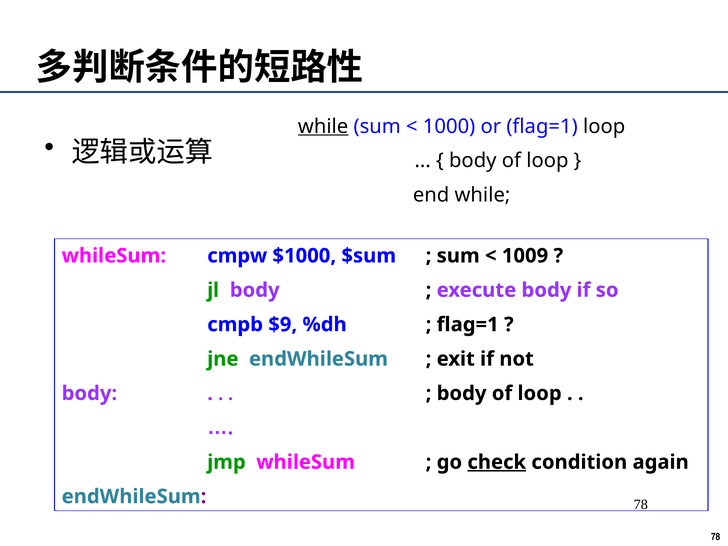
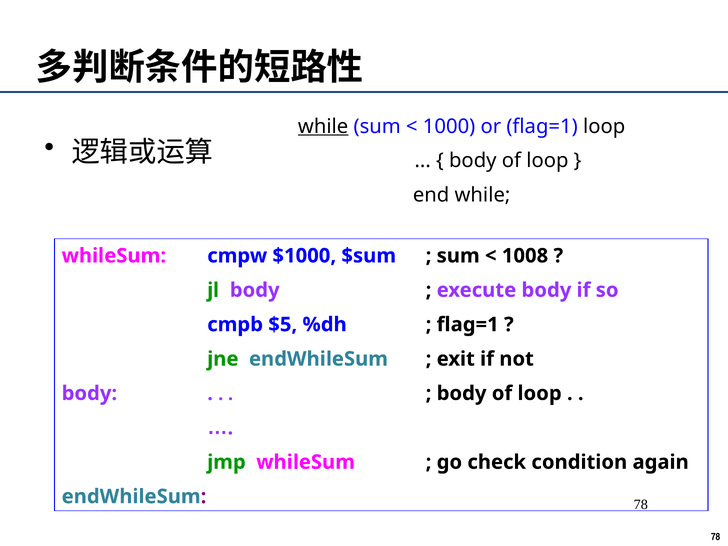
1009: 1009 -> 1008
$9: $9 -> $5
check underline: present -> none
